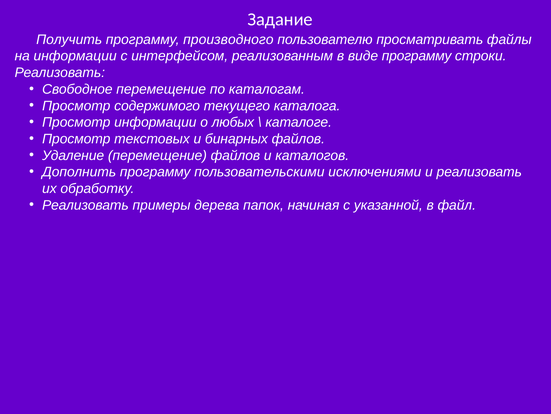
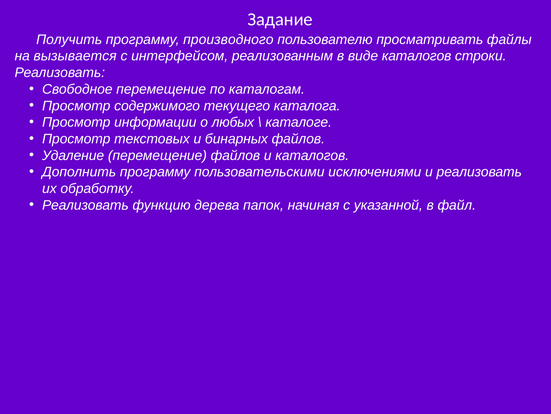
на информации: информации -> вызывается
виде программу: программу -> каталогов
примеры: примеры -> функцию
